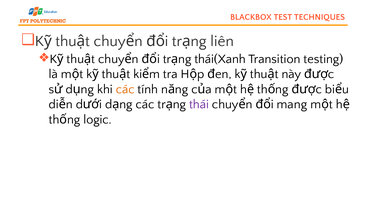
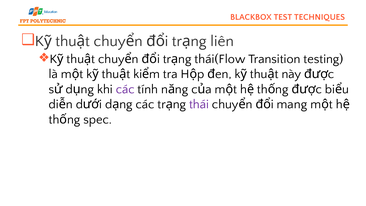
thái(Xanh: thái(Xanh -> thái(Flow
các at (125, 89) colour: orange -> purple
logic: logic -> spec
